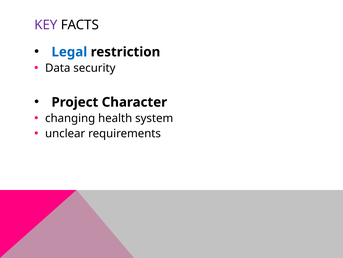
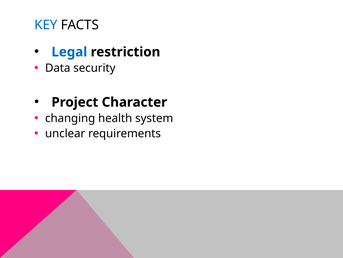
KEY colour: purple -> blue
